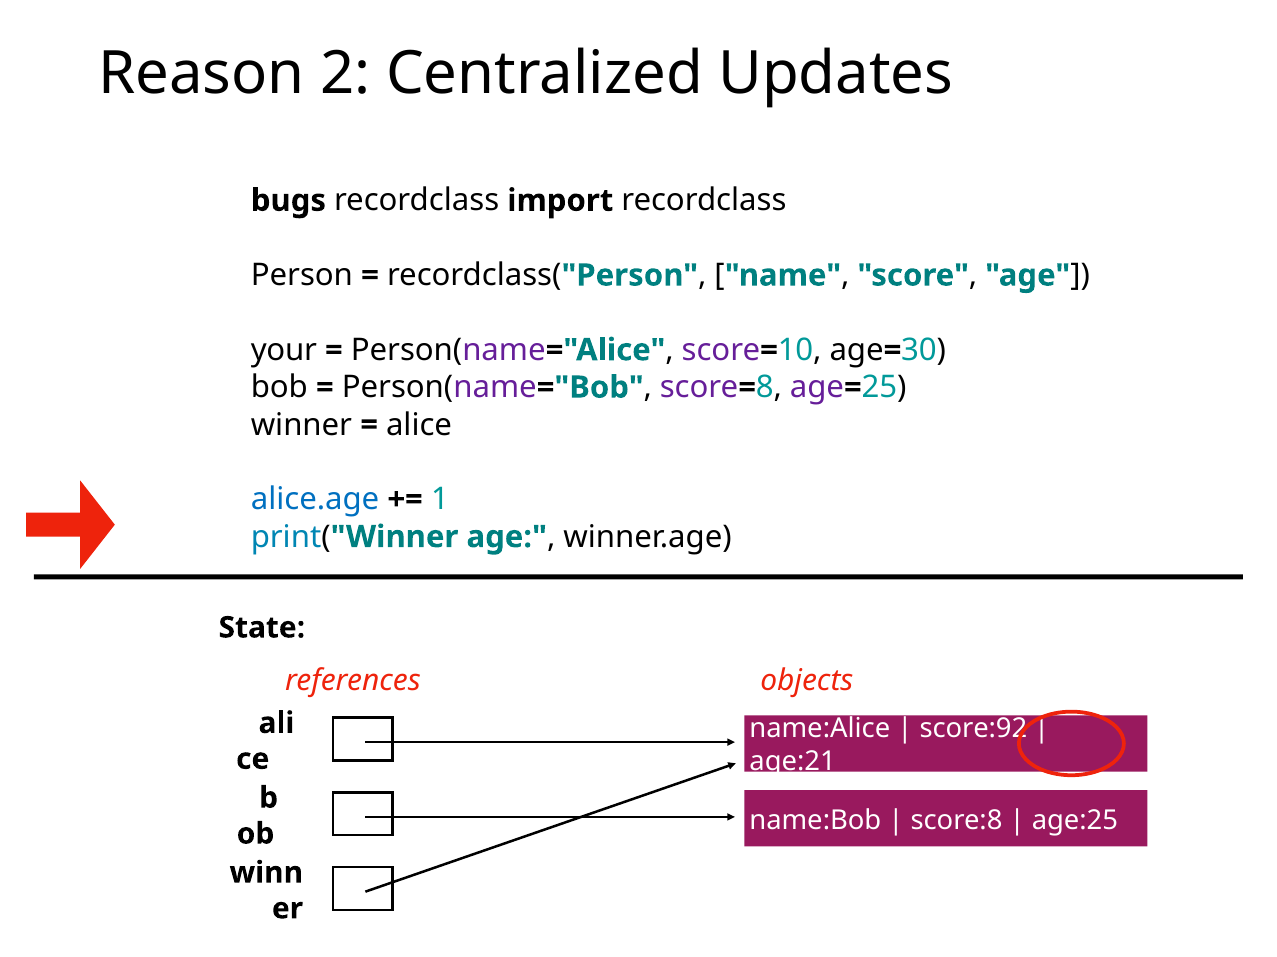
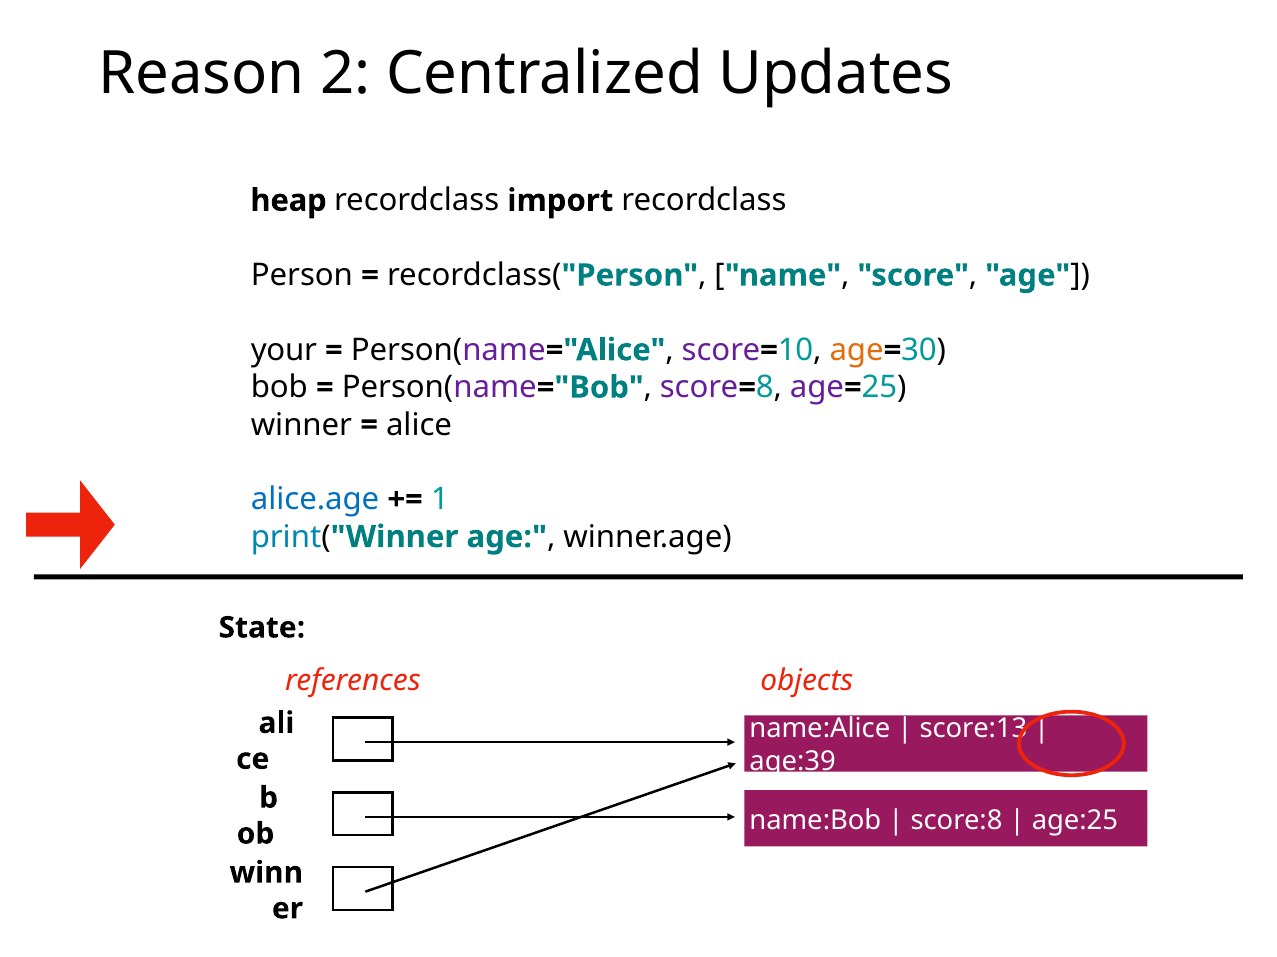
bugs: bugs -> heap
age at (857, 350) colour: black -> orange
score:92: score:92 -> score:13
age:21: age:21 -> age:39
